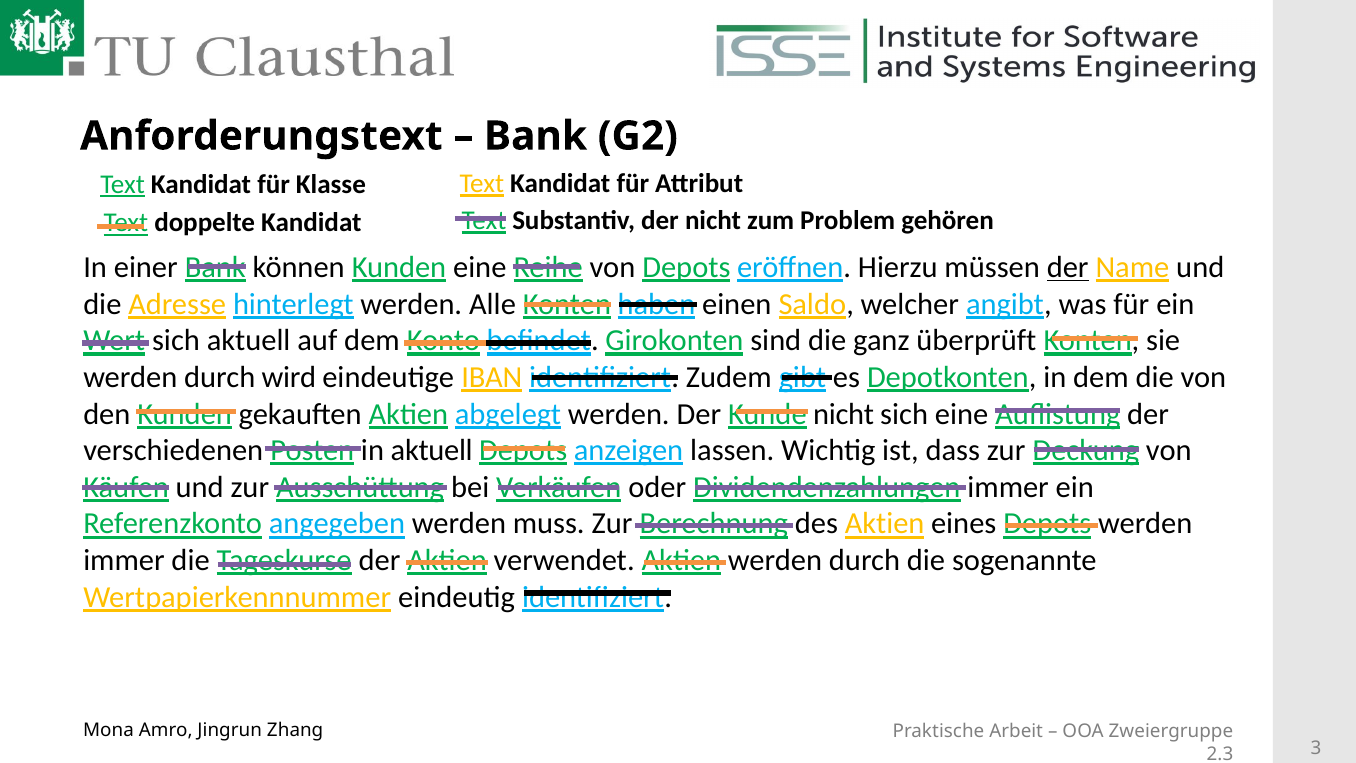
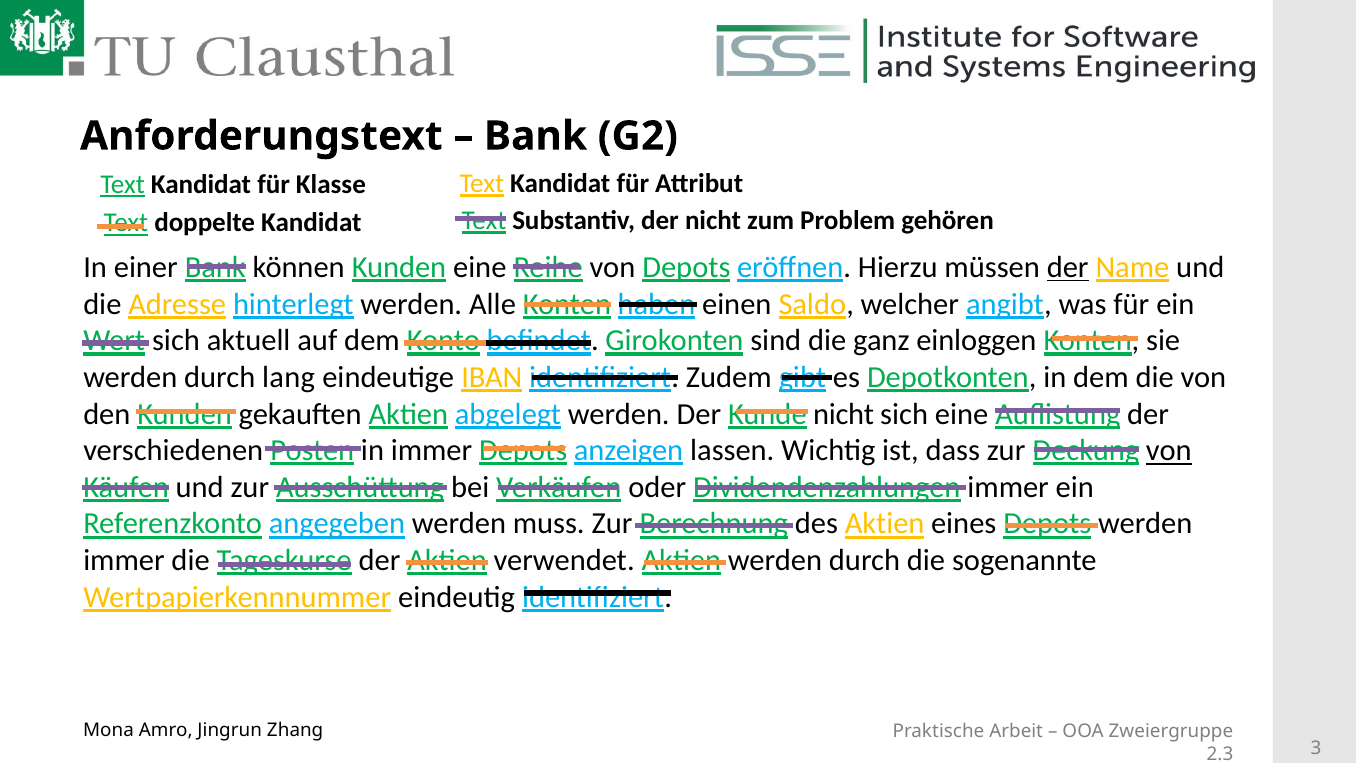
überprüft: überprüft -> einloggen
wird: wird -> lang
in aktuell: aktuell -> immer
von at (1169, 450) underline: none -> present
